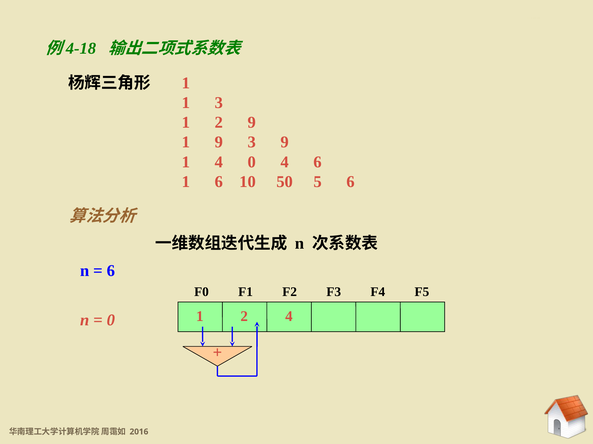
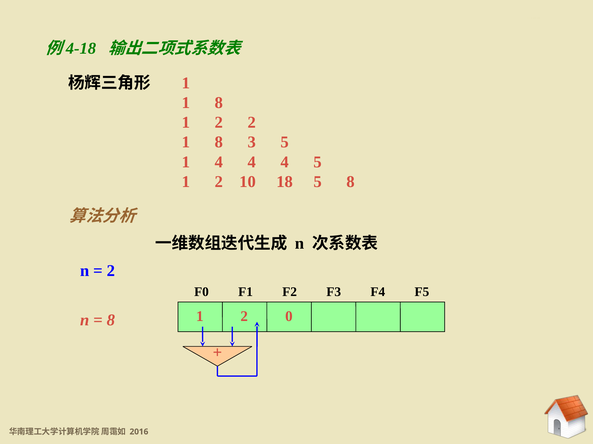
3 at (219, 103): 3 -> 8
2 9: 9 -> 2
9 at (219, 142): 9 -> 8
3 9: 9 -> 5
1 4 0: 0 -> 4
4 6: 6 -> 5
6 at (219, 182): 6 -> 2
50: 50 -> 18
5 6: 6 -> 8
6 at (111, 271): 6 -> 2
4 at (289, 317): 4 -> 0
0 at (111, 320): 0 -> 8
